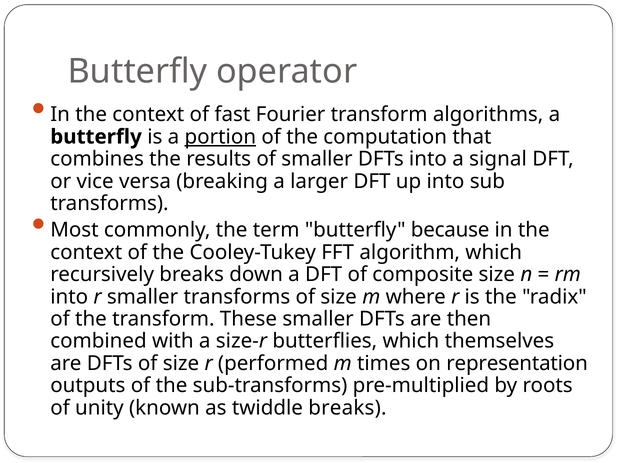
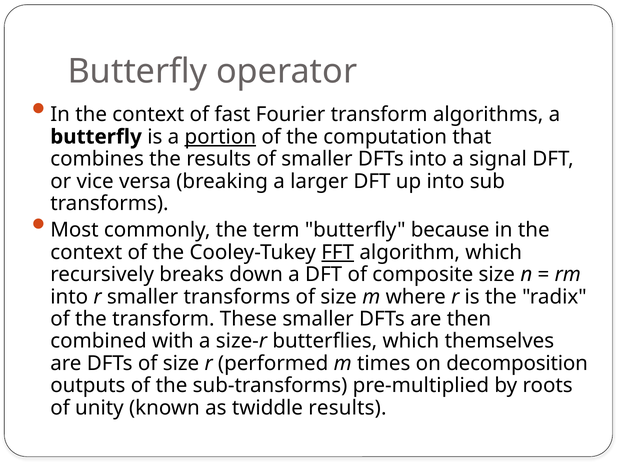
FFT underline: none -> present
representation: representation -> decomposition
twiddle breaks: breaks -> results
